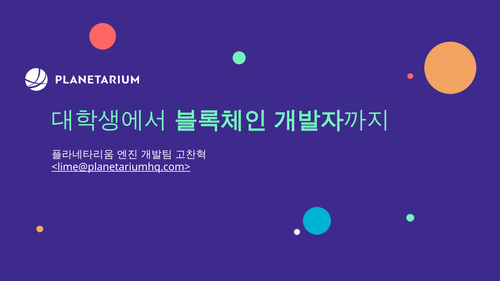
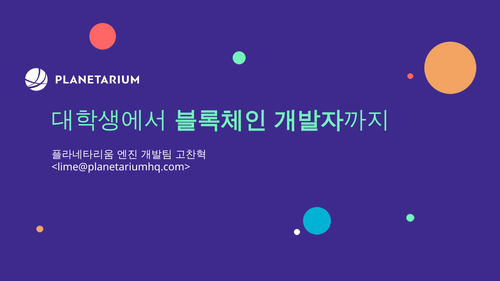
<lime@planetariumhq.com> underline: present -> none
